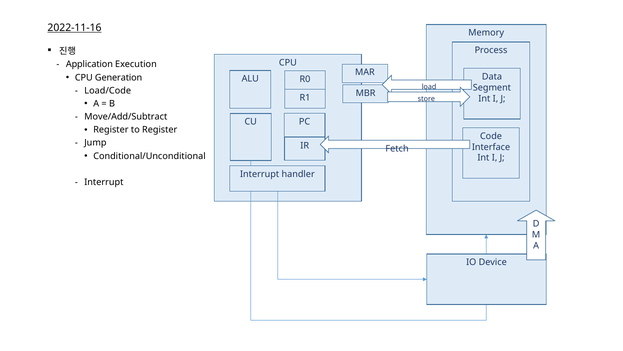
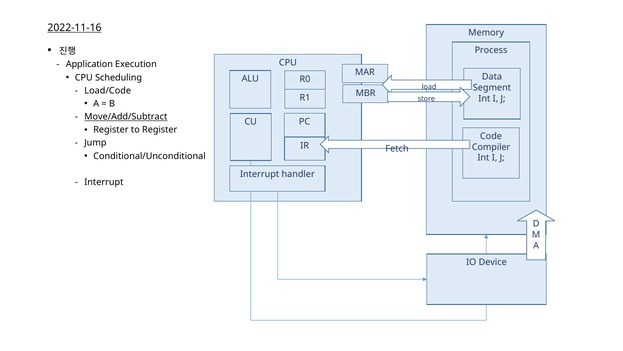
Generation: Generation -> Scheduling
Move/Add/Subtract underline: none -> present
Interface: Interface -> Compiler
